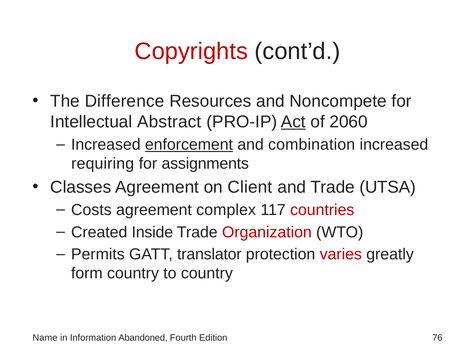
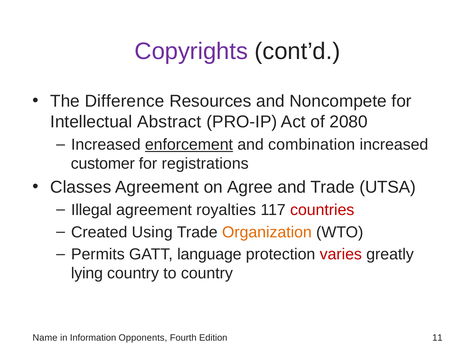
Copyrights colour: red -> purple
Act underline: present -> none
2060: 2060 -> 2080
requiring: requiring -> customer
assignments: assignments -> registrations
Client: Client -> Agree
Costs: Costs -> Illegal
complex: complex -> royalties
Inside: Inside -> Using
Organization colour: red -> orange
translator: translator -> language
form: form -> lying
Abandoned: Abandoned -> Opponents
76: 76 -> 11
